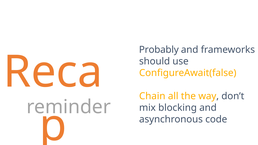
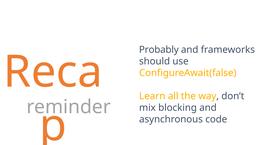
Chain: Chain -> Learn
